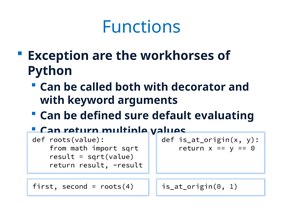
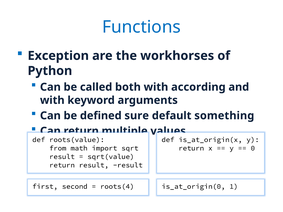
decorator: decorator -> according
evaluating: evaluating -> something
